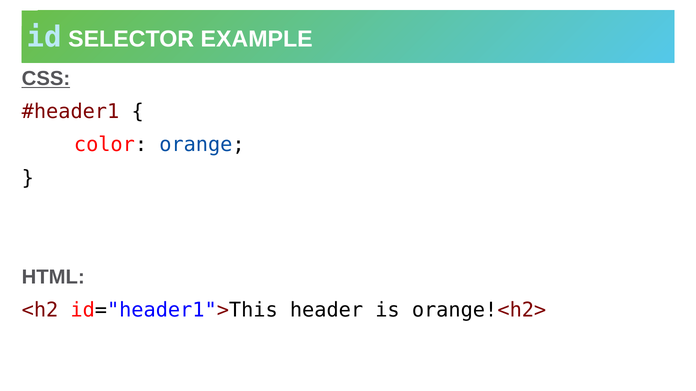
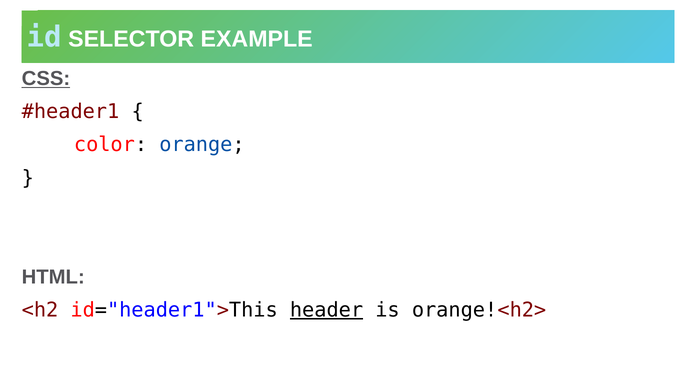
header underline: none -> present
